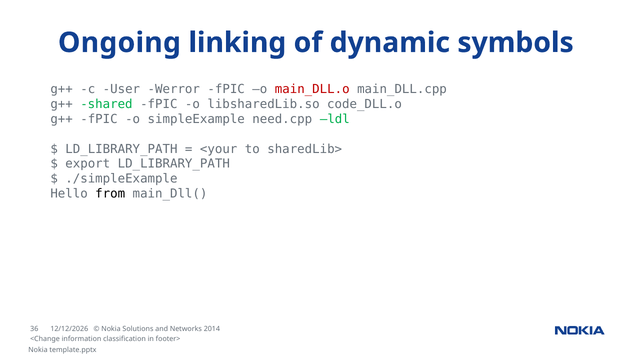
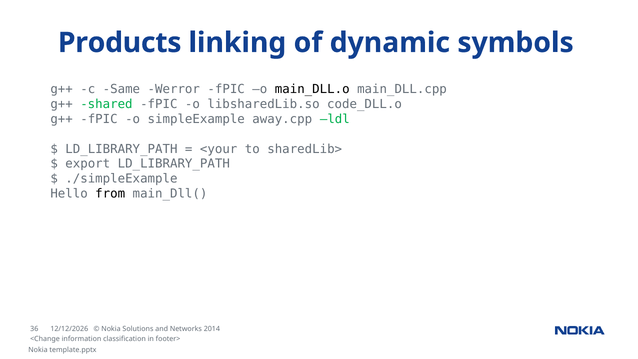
Ongoing: Ongoing -> Products
User: User -> Same
main_DLL.o colour: red -> black
need.cpp: need.cpp -> away.cpp
